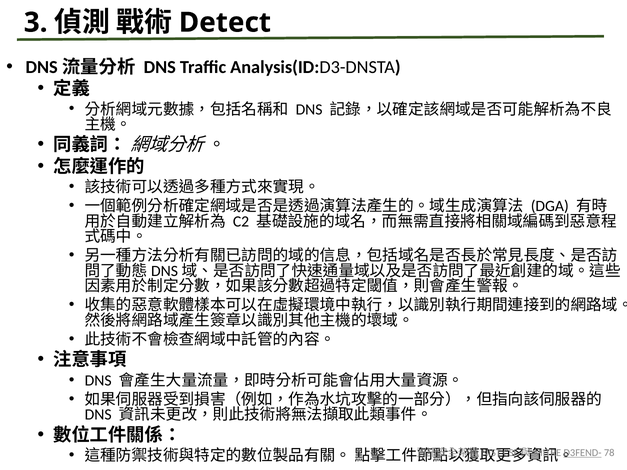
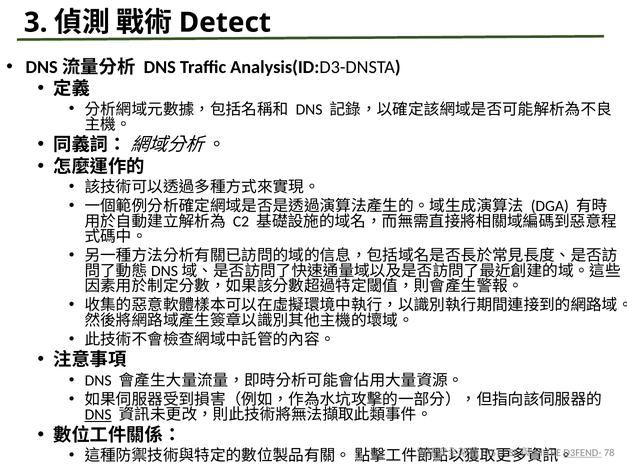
DNS at (98, 415) underline: none -> present
